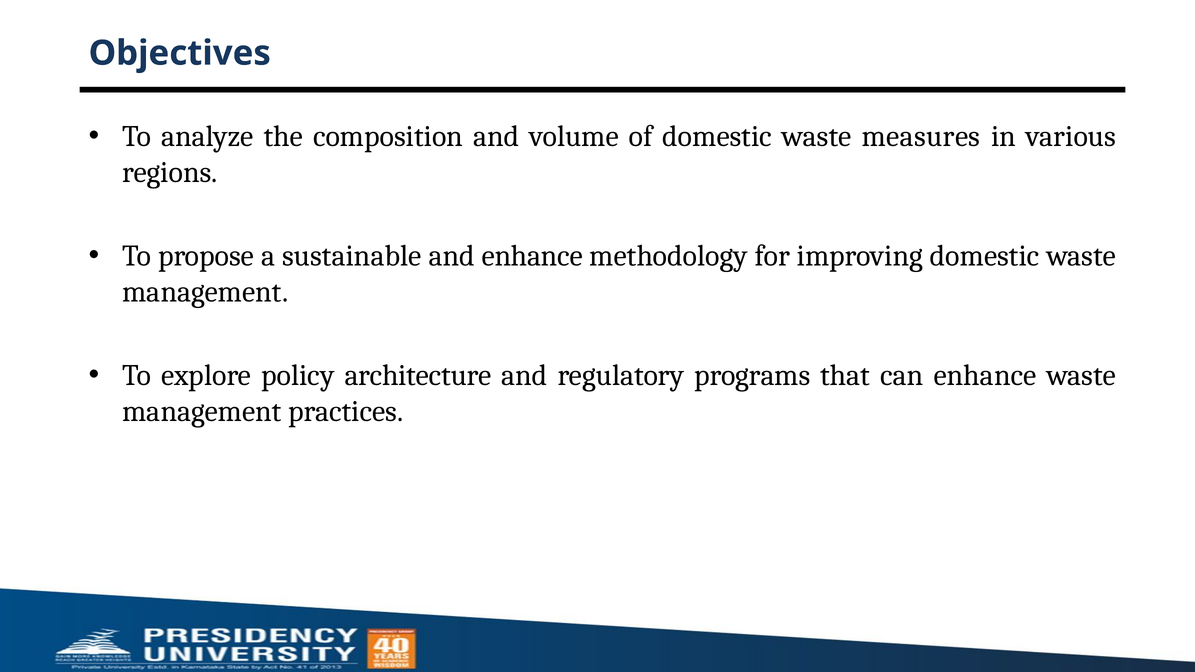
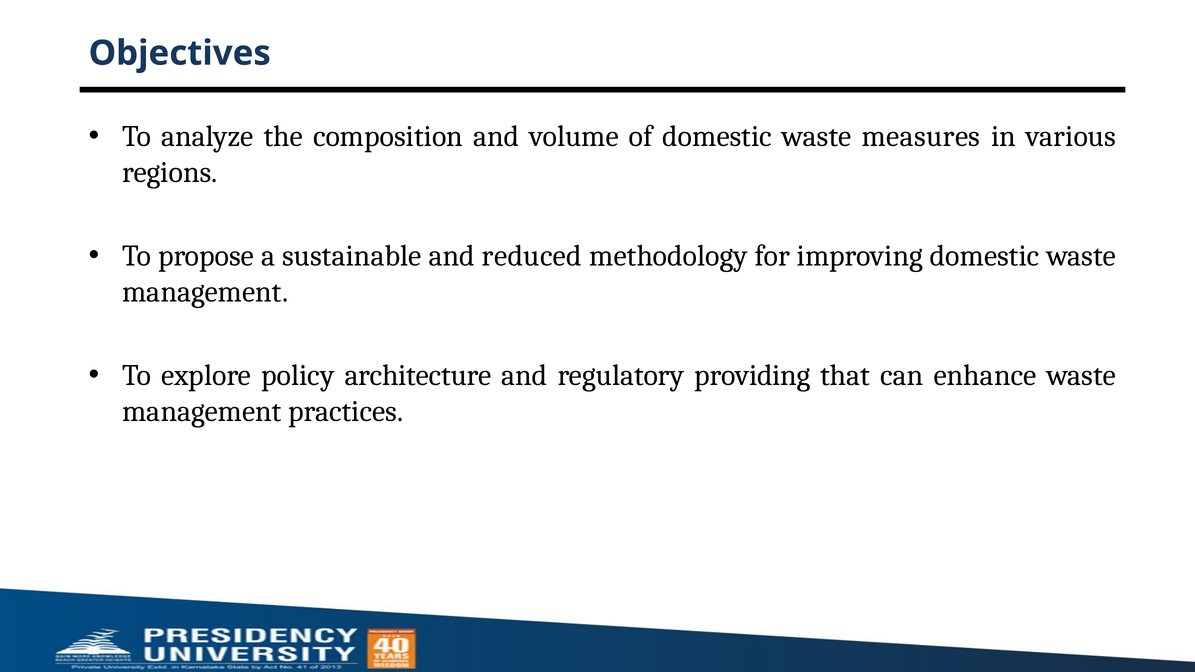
and enhance: enhance -> reduced
programs: programs -> providing
